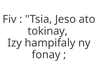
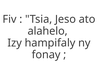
tokinay: tokinay -> alahelo
